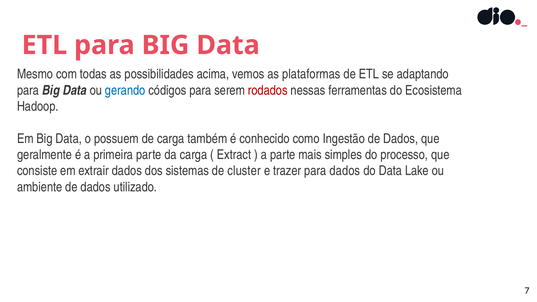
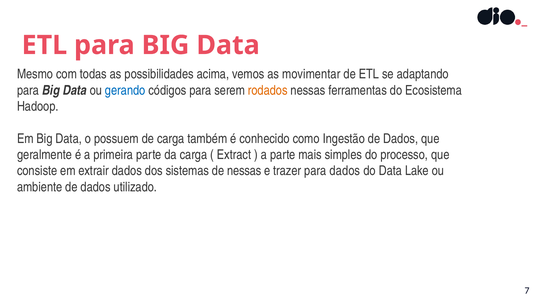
plataformas: plataformas -> movimentar
rodados colour: red -> orange
de cluster: cluster -> nessas
